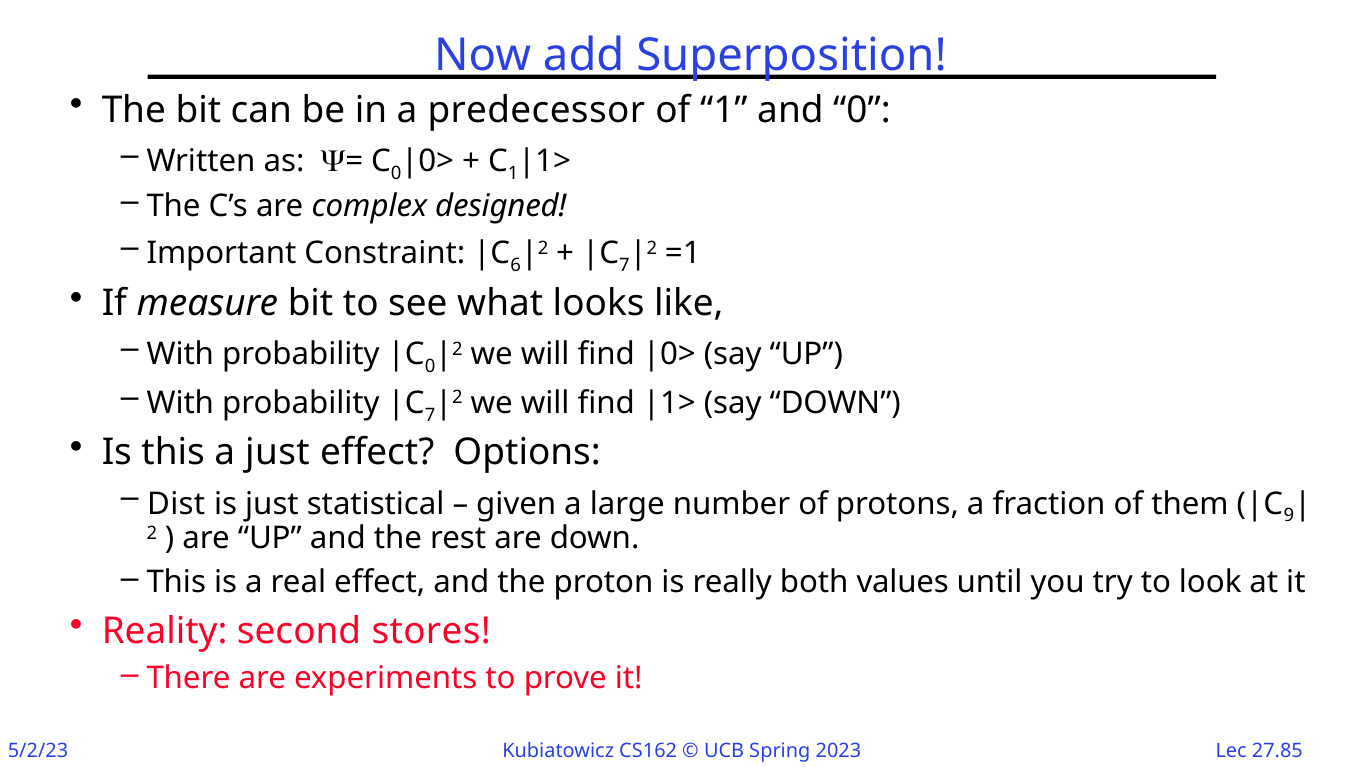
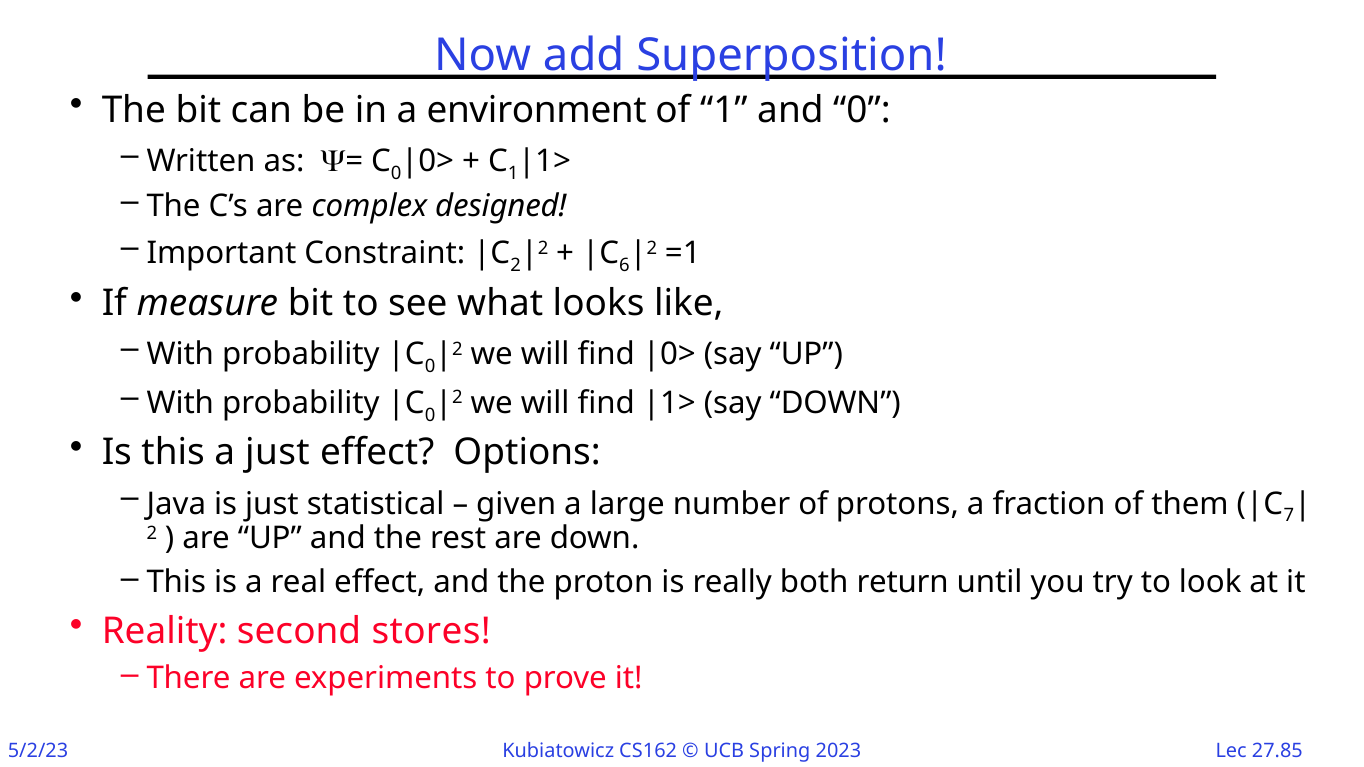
predecessor: predecessor -> environment
6 at (516, 266): 6 -> 2
7 at (624, 266): 7 -> 6
7 at (430, 415): 7 -> 0
Dist: Dist -> Java
9: 9 -> 7
values: values -> return
